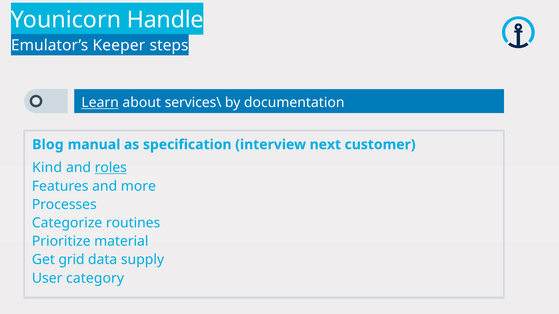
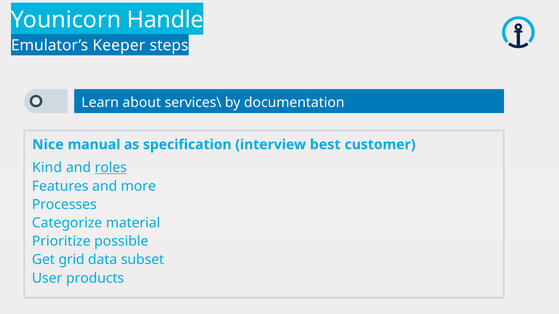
Learn underline: present -> none
Blog: Blog -> Nice
next: next -> best
routines: routines -> material
material: material -> possible
supply: supply -> subset
category: category -> products
